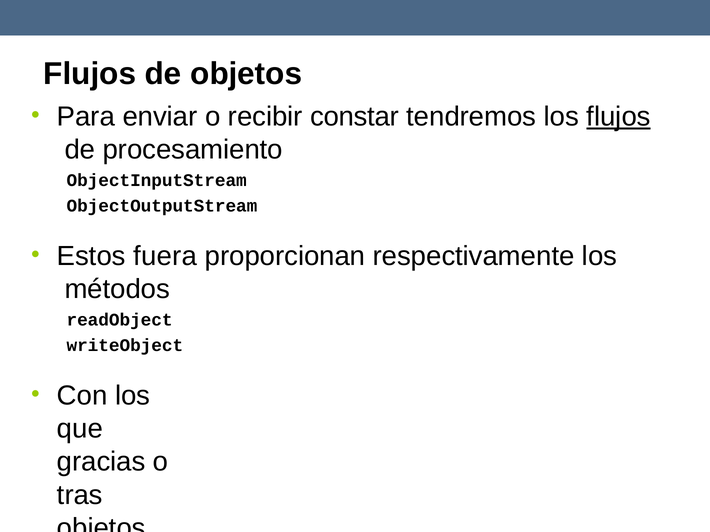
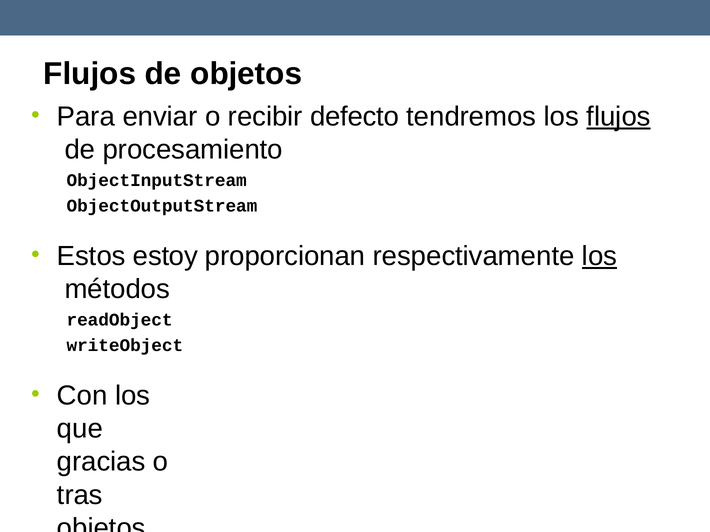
constar: constar -> defecto
fuera: fuera -> estoy
los at (600, 256) underline: none -> present
